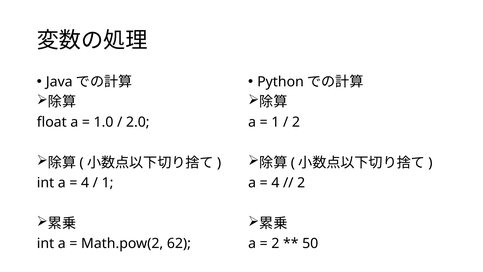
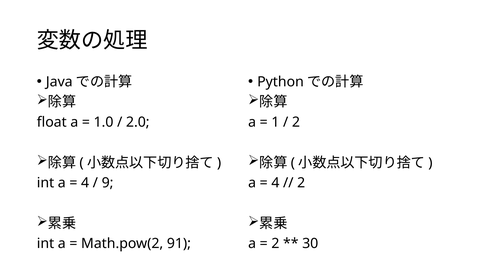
1 at (108, 183): 1 -> 9
62: 62 -> 91
50: 50 -> 30
